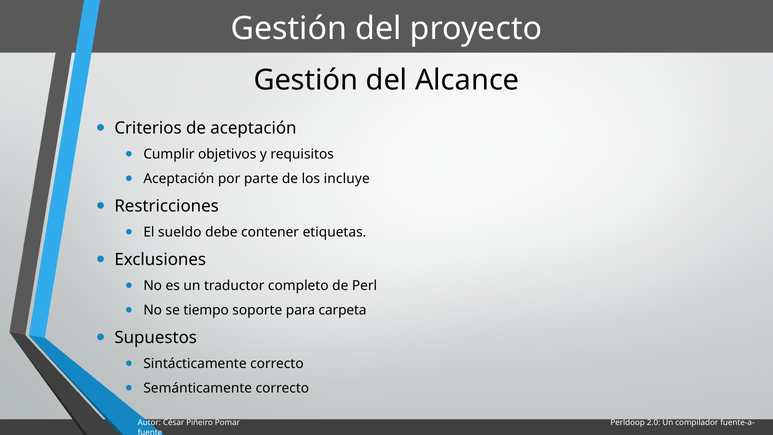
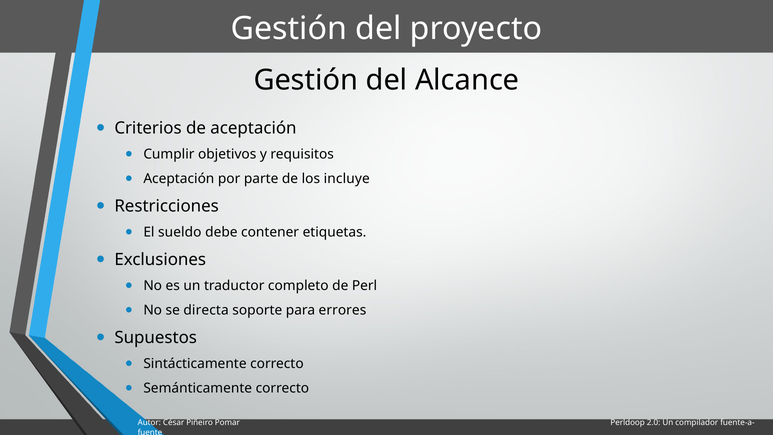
tiempo: tiempo -> directa
carpeta: carpeta -> errores
